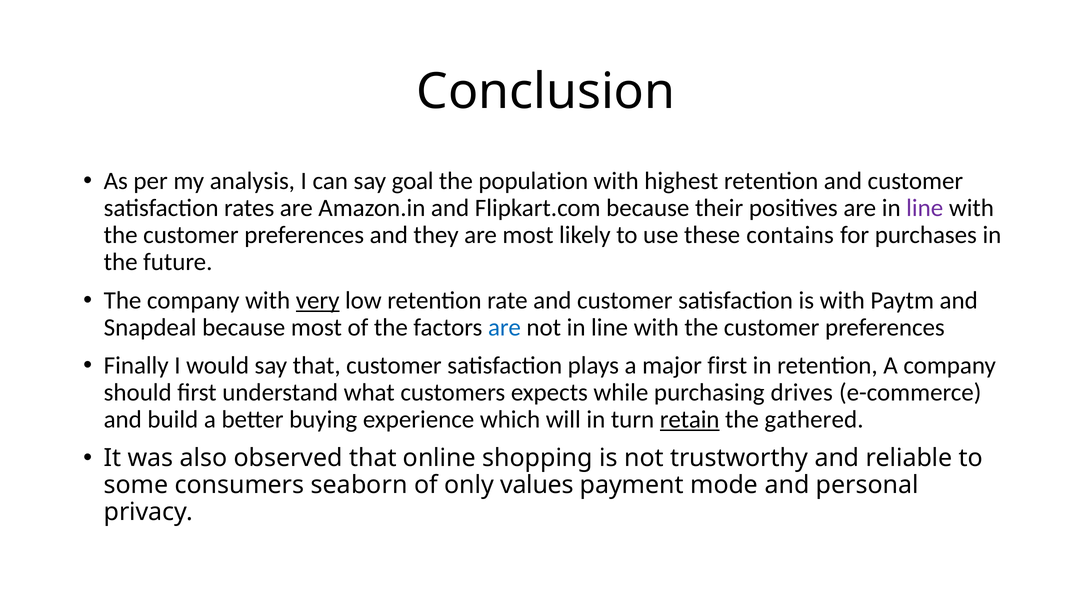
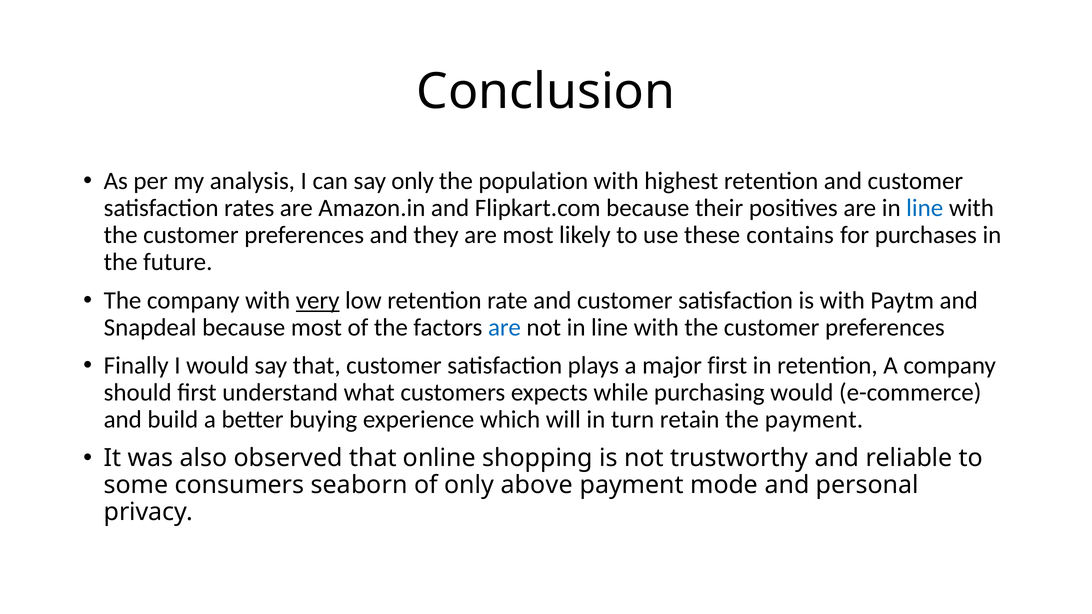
say goal: goal -> only
line at (925, 208) colour: purple -> blue
purchasing drives: drives -> would
retain underline: present -> none
the gathered: gathered -> payment
values: values -> above
